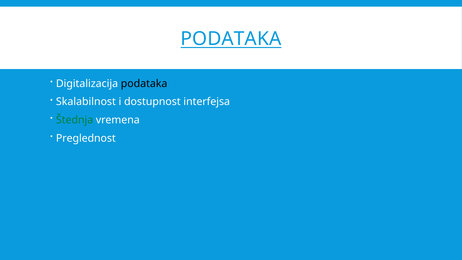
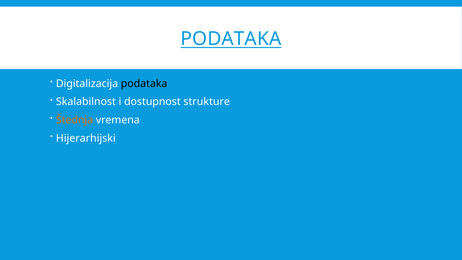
interfejsa: interfejsa -> strukture
Štednja colour: green -> orange
Preglednost: Preglednost -> Hijerarhijski
